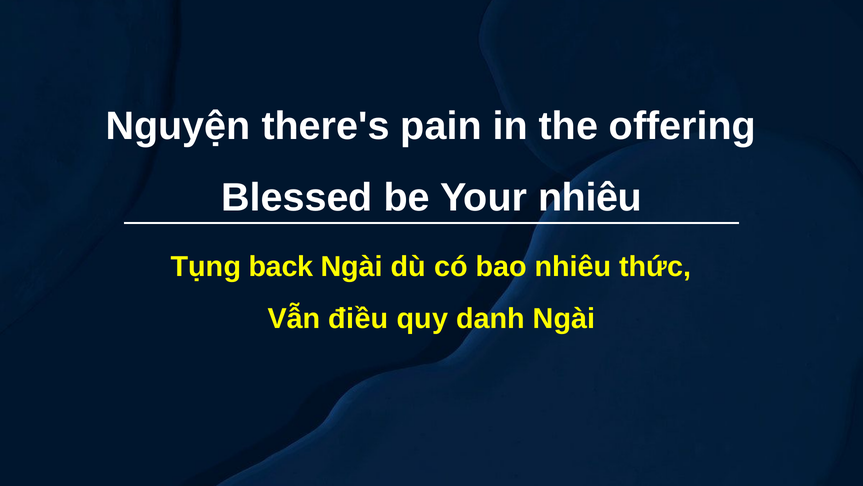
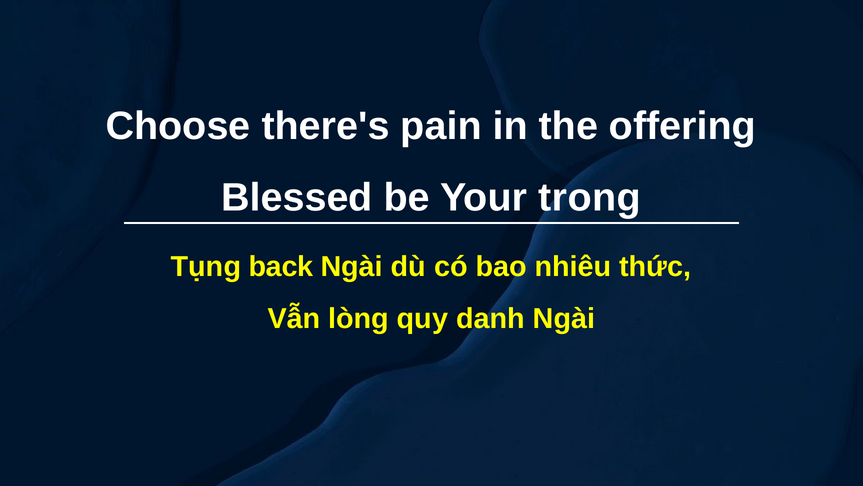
Nguyện: Nguyện -> Choose
Your nhiêu: nhiêu -> trong
điều: điều -> lòng
